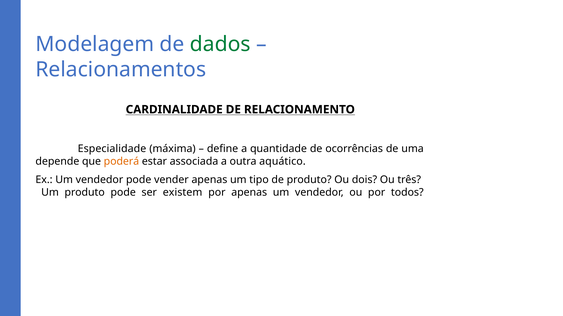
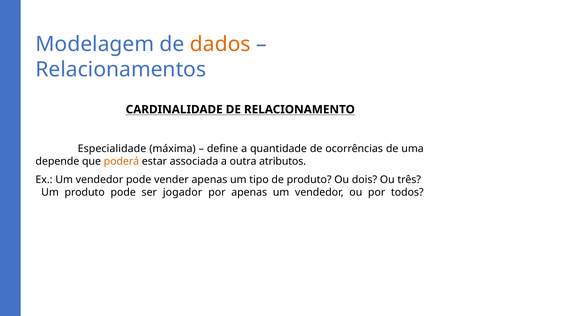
dados colour: green -> orange
aquático: aquático -> atributos
existem: existem -> jogador
